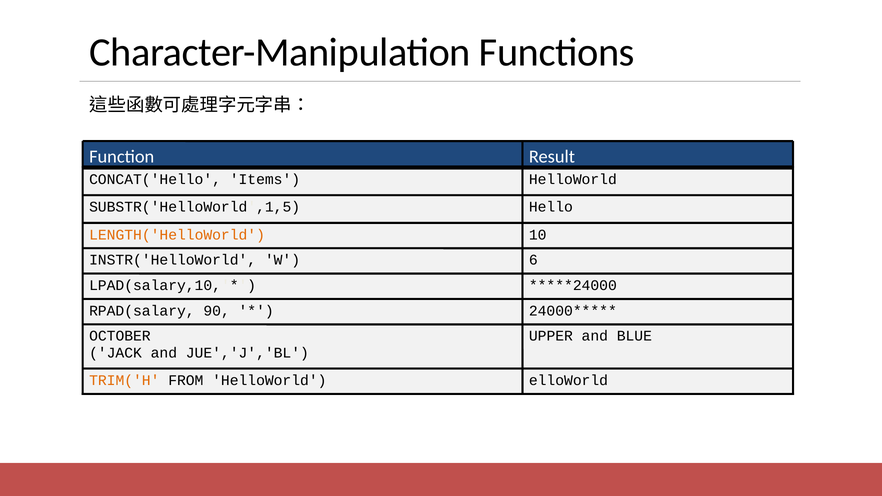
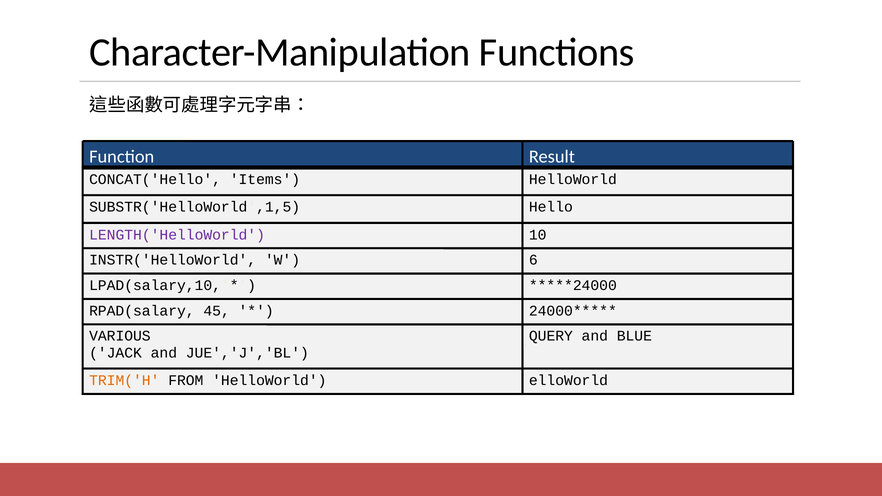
LENGTH('HelloWorld colour: orange -> purple
90: 90 -> 45
OCTOBER: OCTOBER -> VARIOUS
UPPER: UPPER -> QUERY
